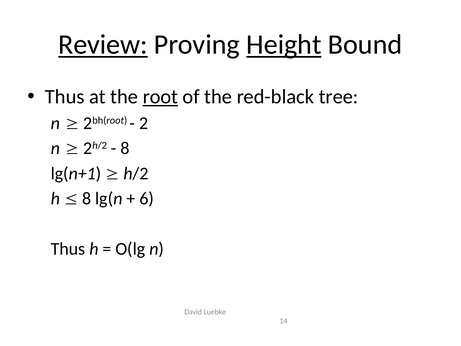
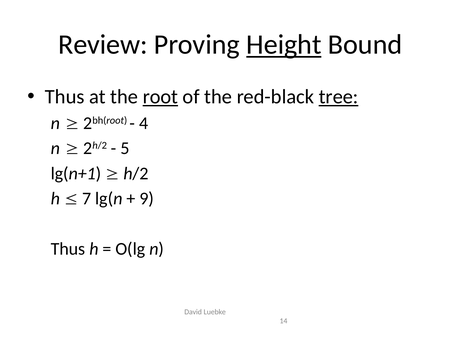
Review underline: present -> none
tree underline: none -> present
2: 2 -> 4
8 at (125, 148): 8 -> 5
8 at (87, 199): 8 -> 7
6: 6 -> 9
